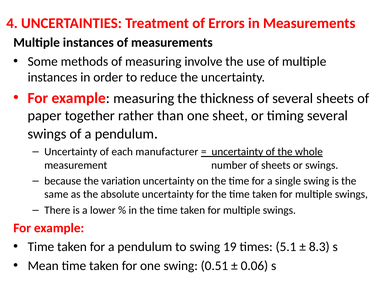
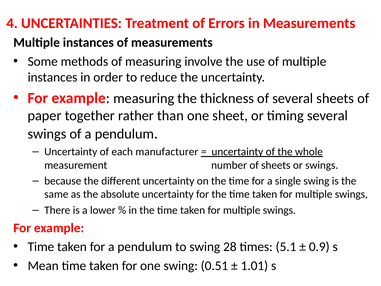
variation: variation -> different
19: 19 -> 28
8.3: 8.3 -> 0.9
0.06: 0.06 -> 1.01
